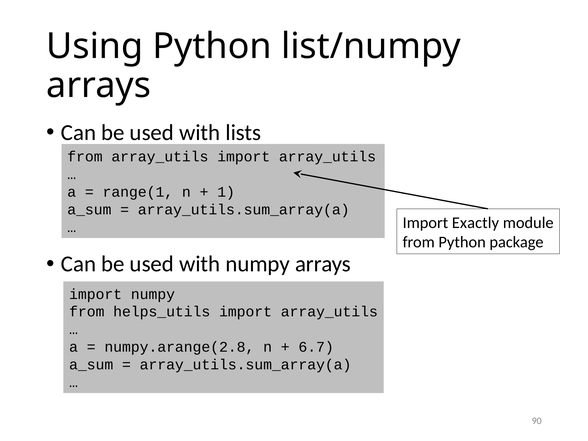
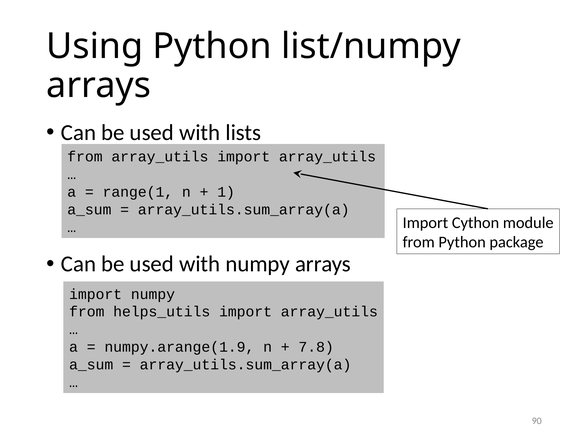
Exactly: Exactly -> Cython
numpy.arange(2.8: numpy.arange(2.8 -> numpy.arange(1.9
6.7: 6.7 -> 7.8
